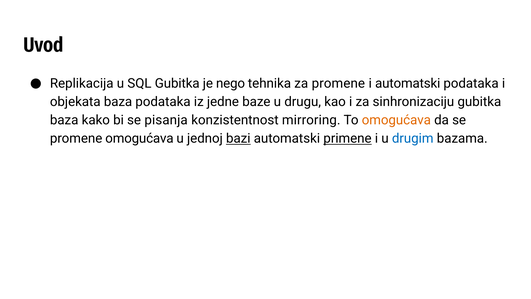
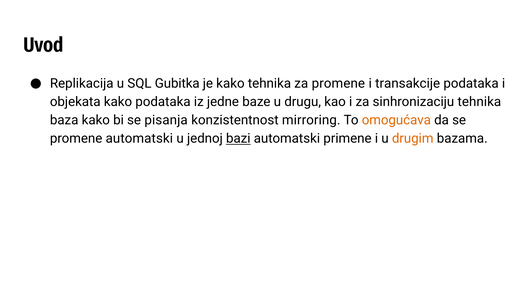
je nego: nego -> kako
i automatski: automatski -> transakcije
objekata baza: baza -> kako
sinhronizaciju gubitka: gubitka -> tehnika
promene omogućava: omogućava -> automatski
primene underline: present -> none
drugim colour: blue -> orange
